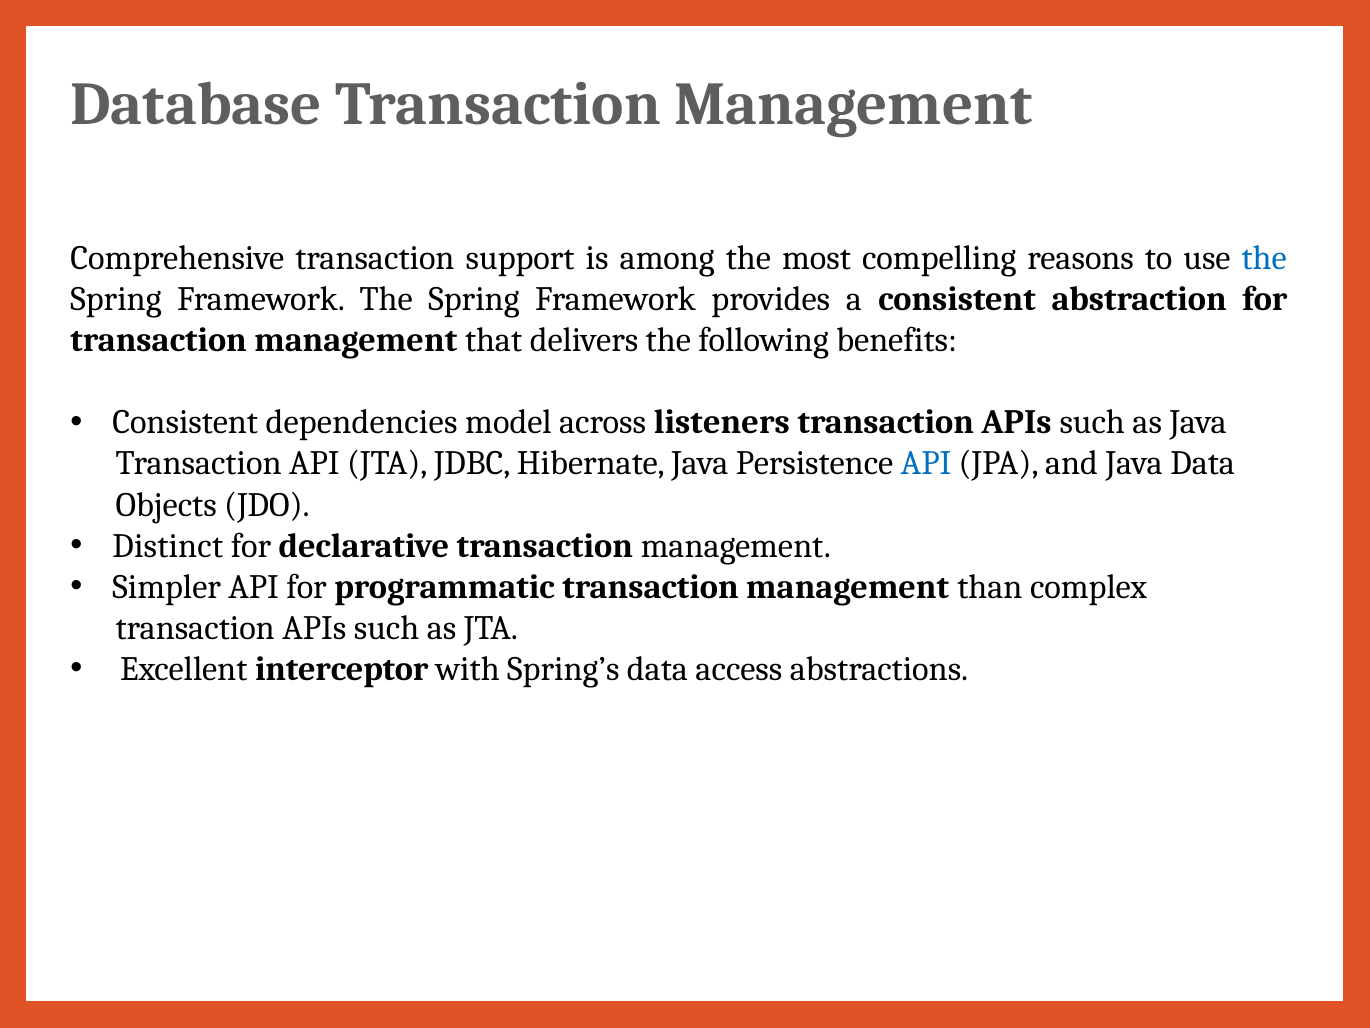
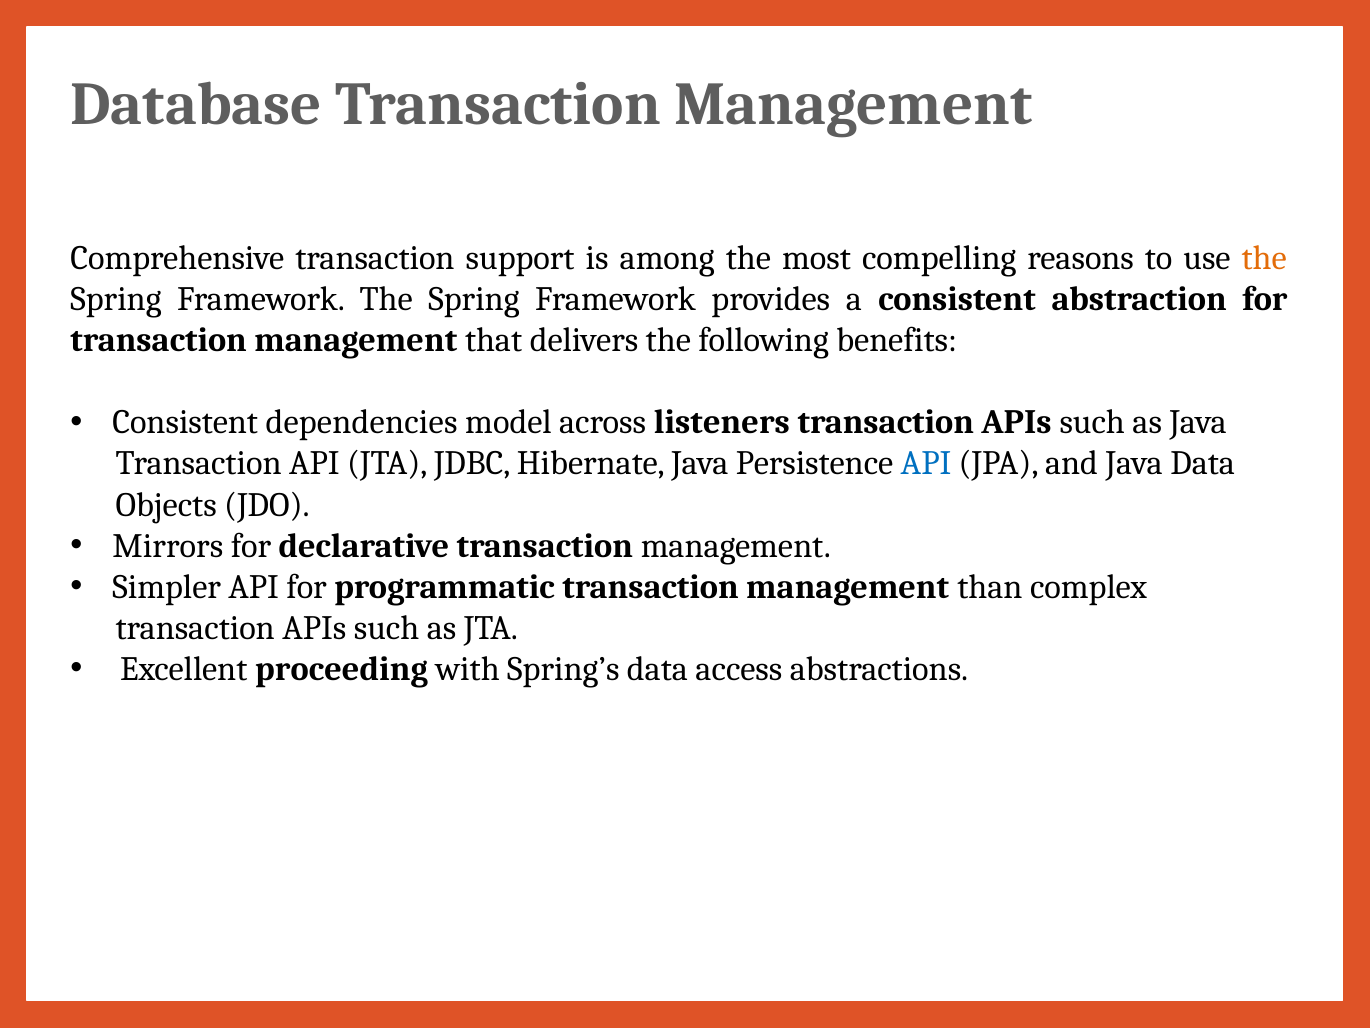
the at (1264, 258) colour: blue -> orange
Distinct: Distinct -> Mirrors
interceptor: interceptor -> proceeding
